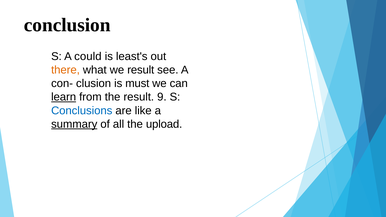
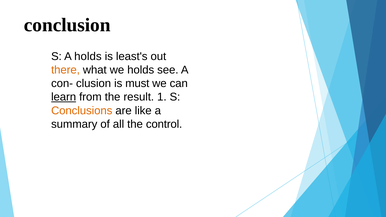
A could: could -> holds
we result: result -> holds
9: 9 -> 1
Conclusions colour: blue -> orange
summary underline: present -> none
upload: upload -> control
